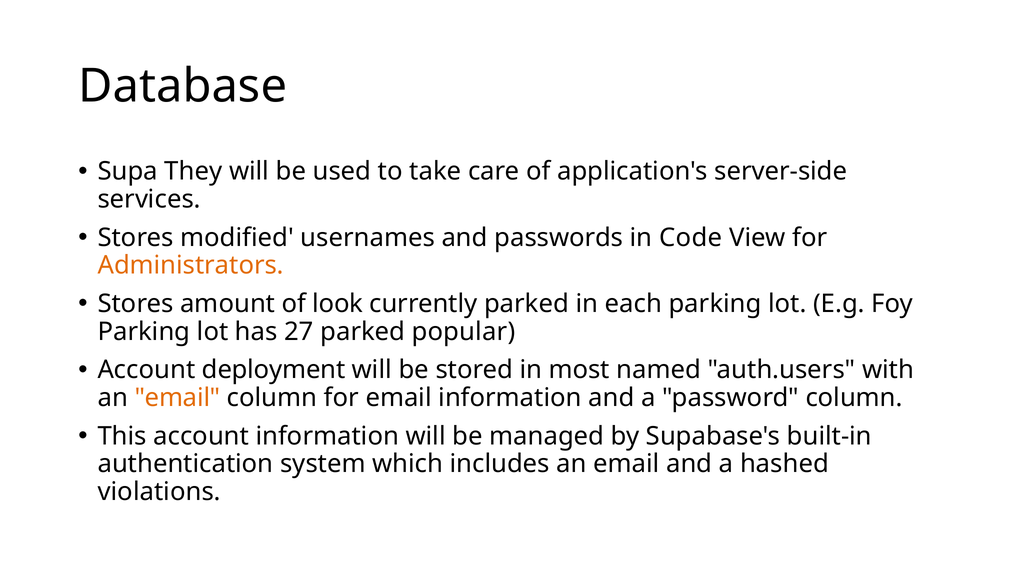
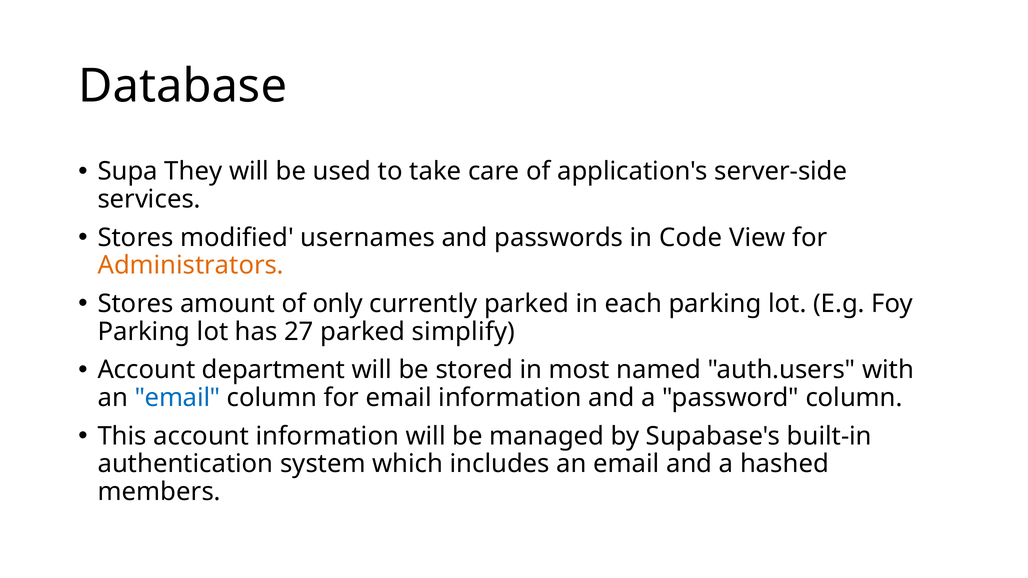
look: look -> only
popular: popular -> simplify
deployment: deployment -> department
email at (177, 398) colour: orange -> blue
violations: violations -> members
